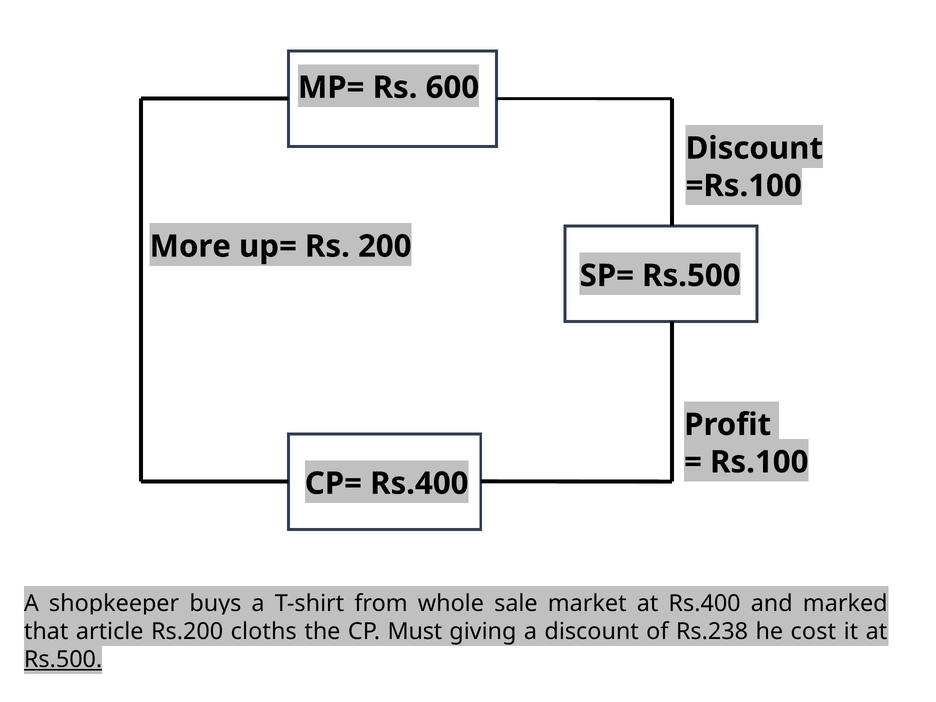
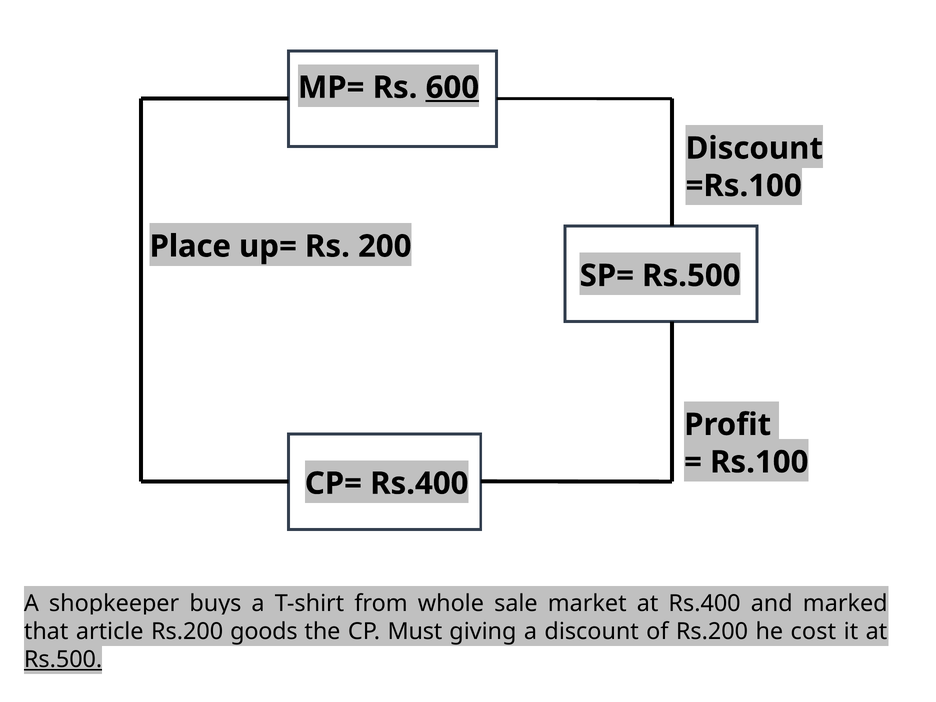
600 underline: none -> present
More: More -> Place
cloths: cloths -> goods
of Rs.238: Rs.238 -> Rs.200
